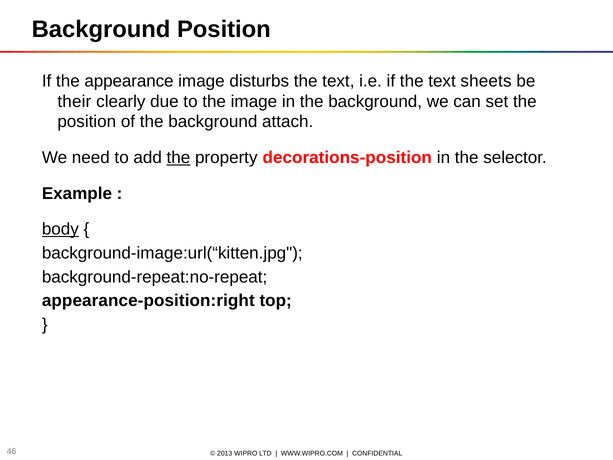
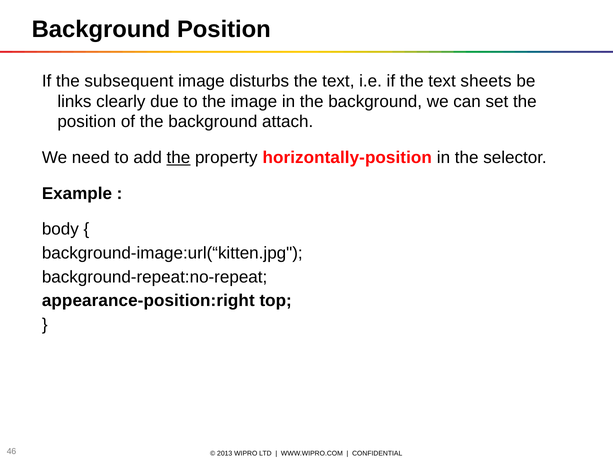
appearance: appearance -> subsequent
their: their -> links
decorations-position: decorations-position -> horizontally-position
body underline: present -> none
